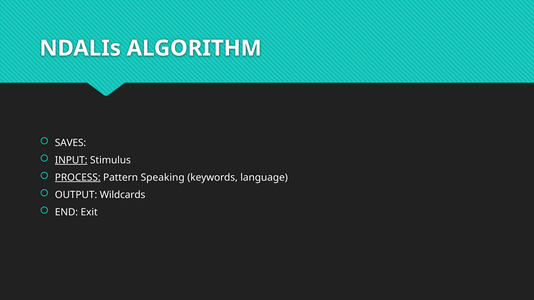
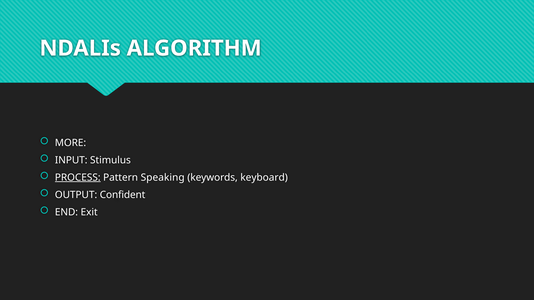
SAVES: SAVES -> MORE
INPUT underline: present -> none
language: language -> keyboard
Wildcards: Wildcards -> Confident
